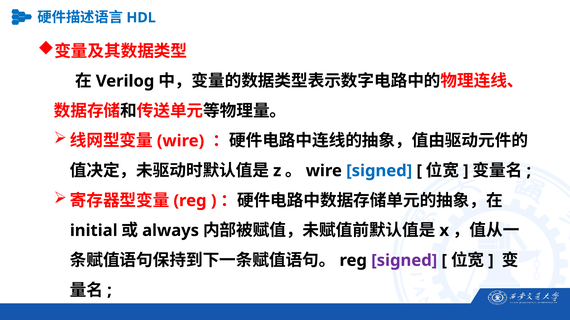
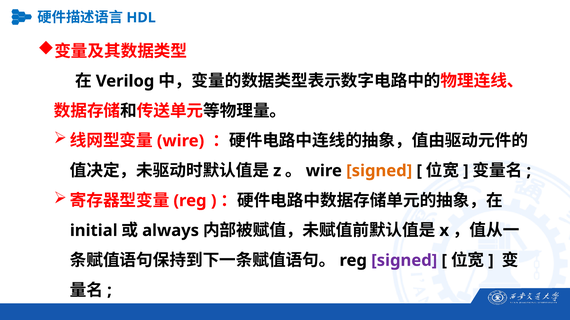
signed at (379, 171) colour: blue -> orange
